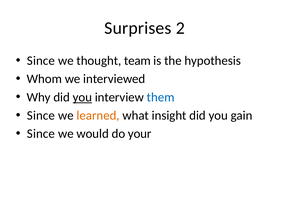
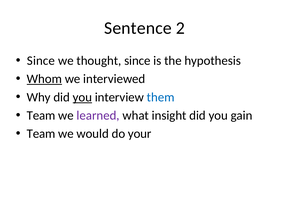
Surprises: Surprises -> Sentence
thought team: team -> since
Whom underline: none -> present
Since at (41, 115): Since -> Team
learned colour: orange -> purple
Since at (41, 134): Since -> Team
